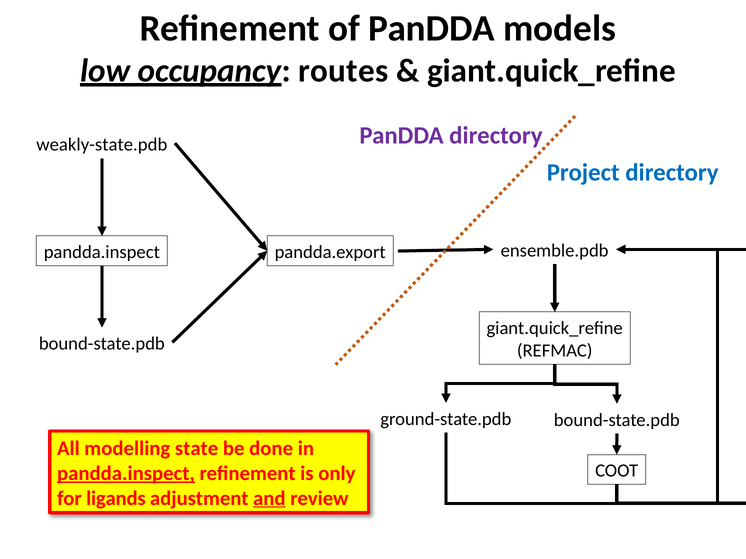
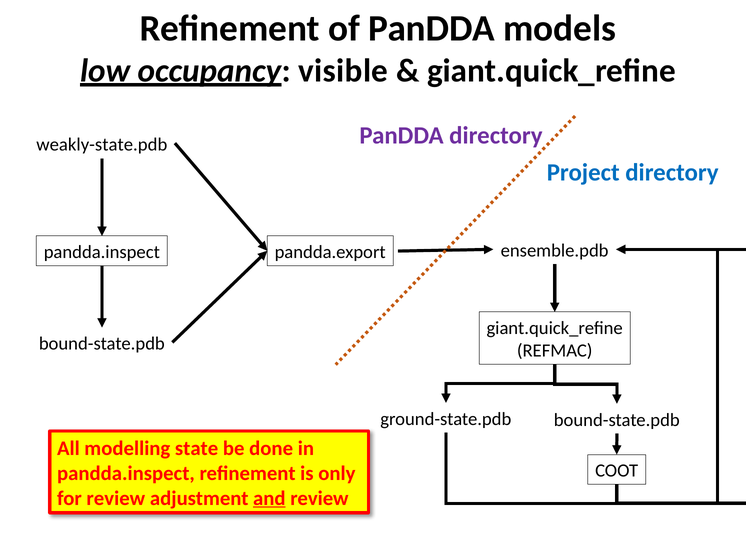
routes: routes -> visible
pandda.inspect at (126, 474) underline: present -> none
for ligands: ligands -> review
